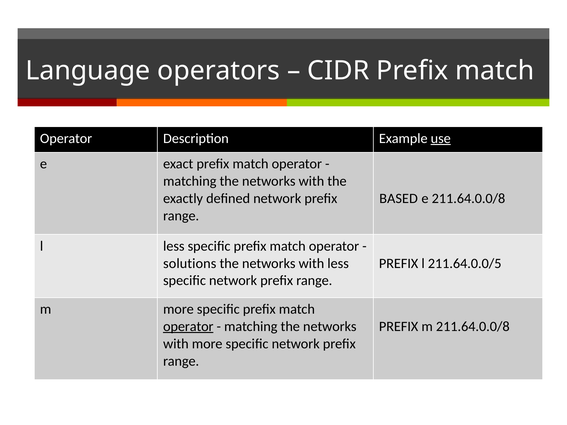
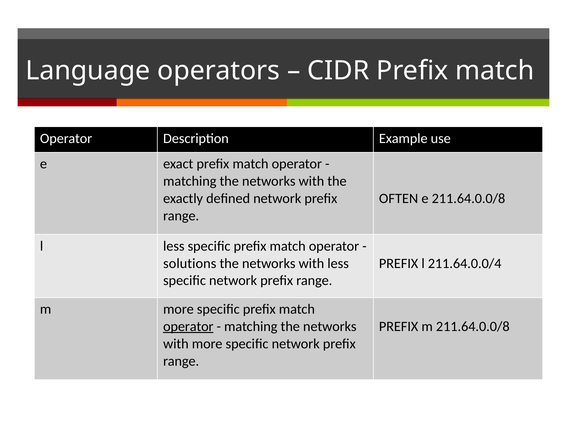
use underline: present -> none
BASED: BASED -> OFTEN
211.64.0.0/5: 211.64.0.0/5 -> 211.64.0.0/4
